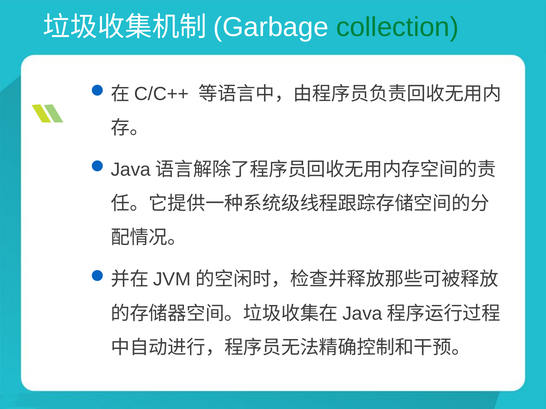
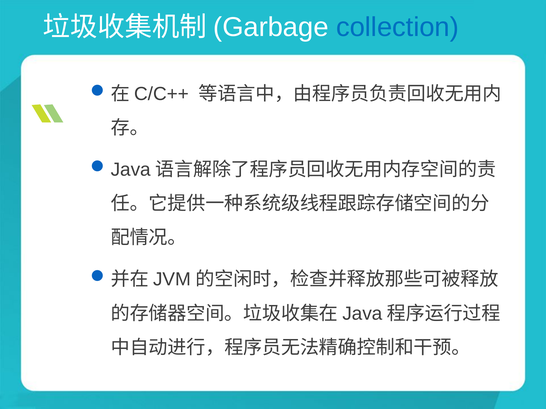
collection colour: green -> blue
